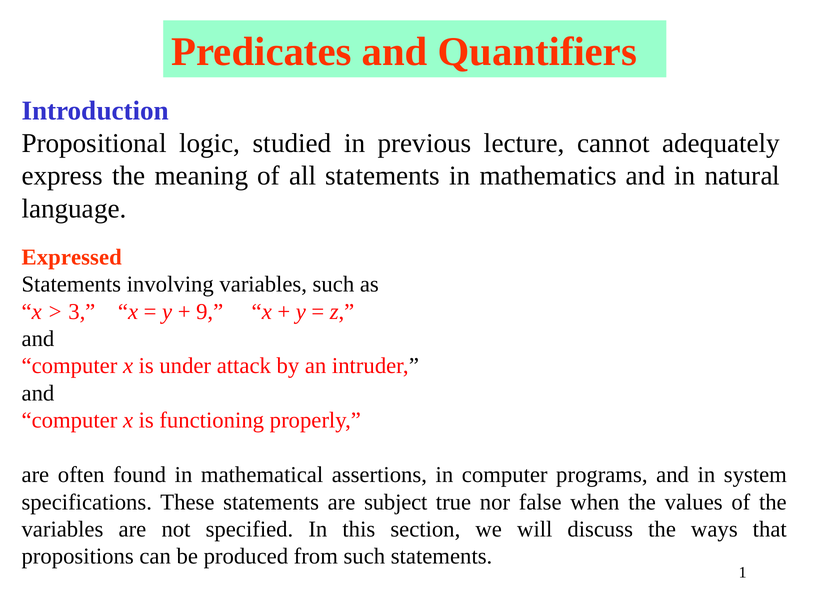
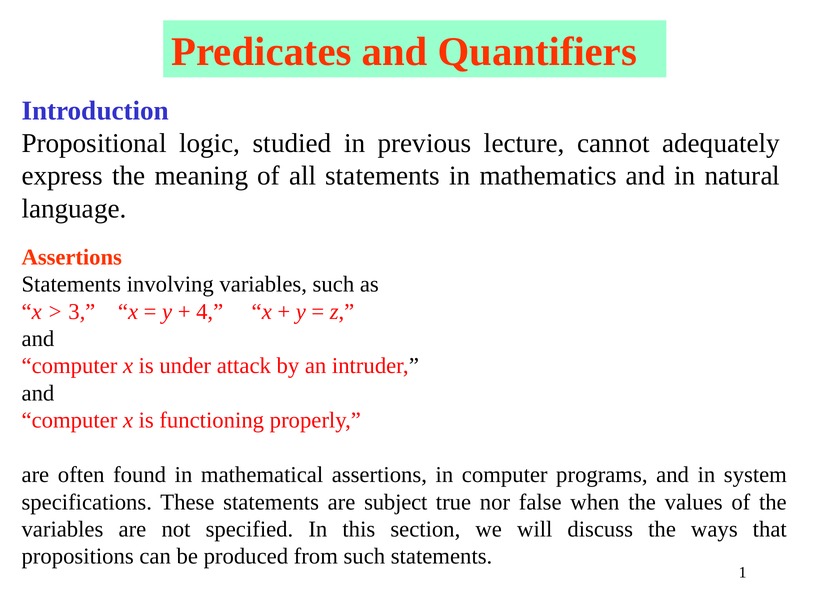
Expressed at (72, 257): Expressed -> Assertions
9: 9 -> 4
